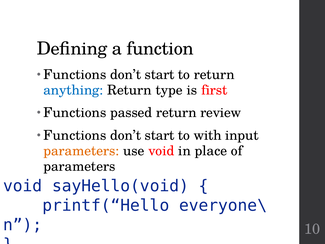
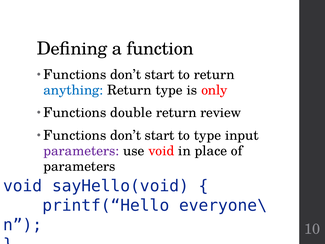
first: first -> only
passed: passed -> double
to with: with -> type
parameters at (81, 151) colour: orange -> purple
